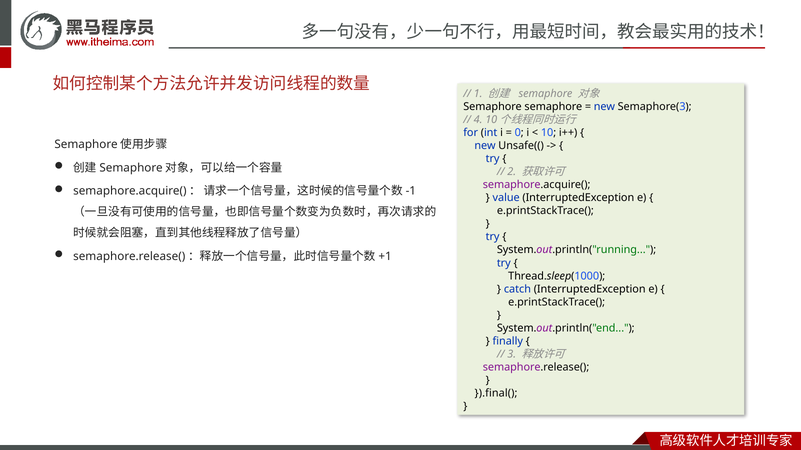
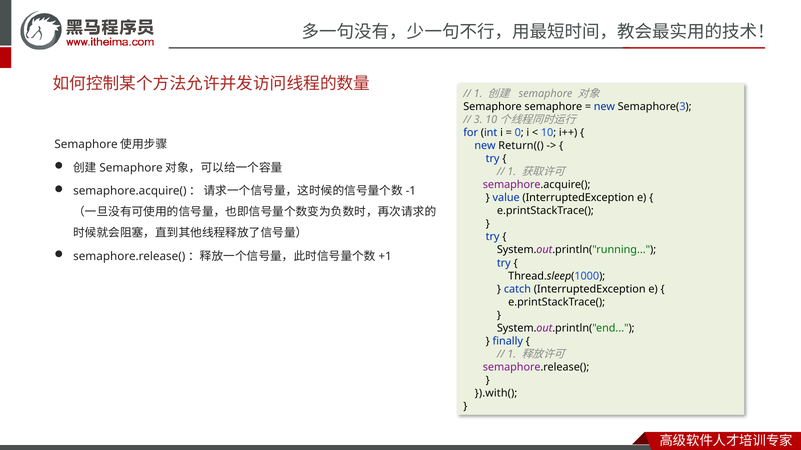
4: 4 -> 3
Unsafe((: Unsafe(( -> Return((
2 at (512, 172): 2 -> 1
3 at (512, 354): 3 -> 1
}).final(: }).final( -> }).with(
